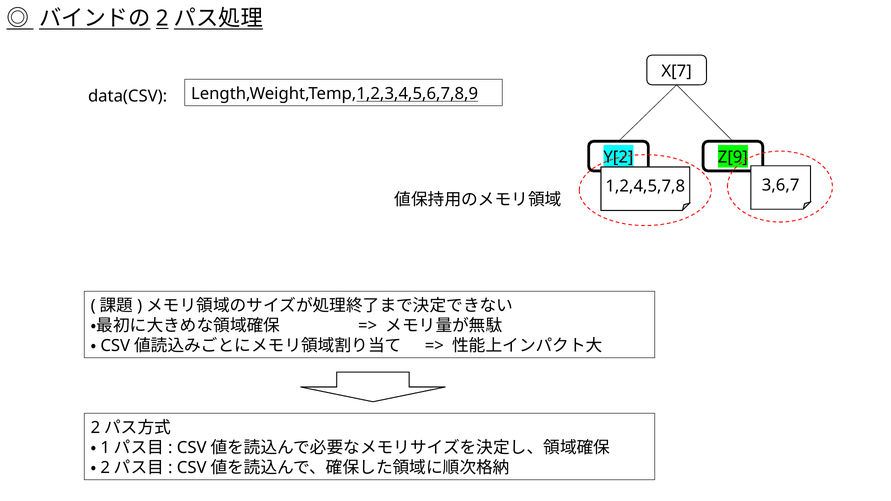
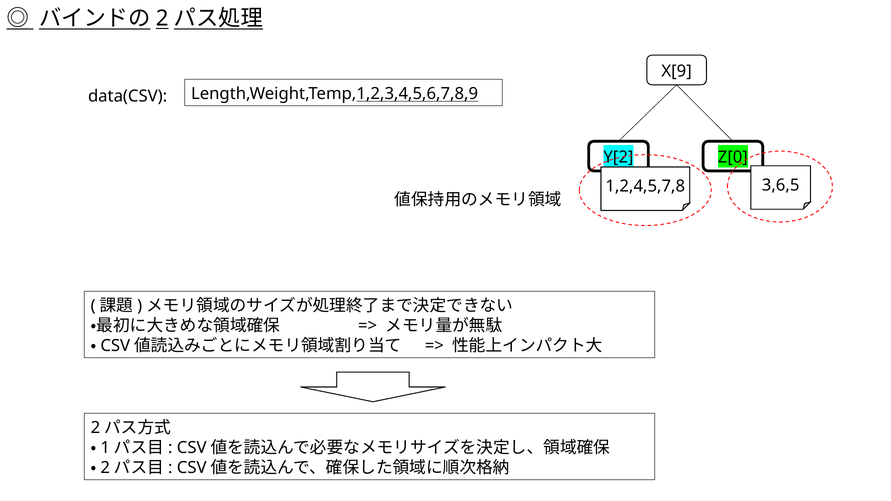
X[7: X[7 -> X[9
Z[9: Z[9 -> Z[0
3,6,7: 3,6,7 -> 3,6,5
